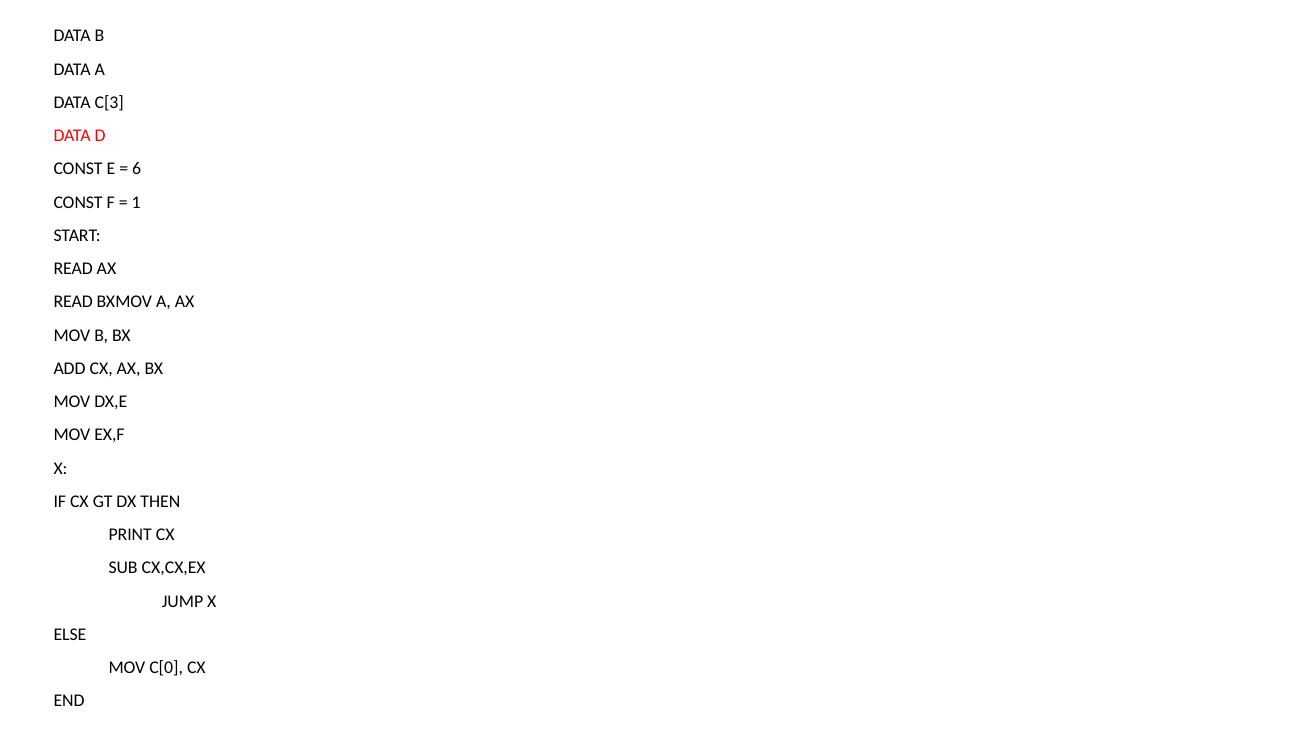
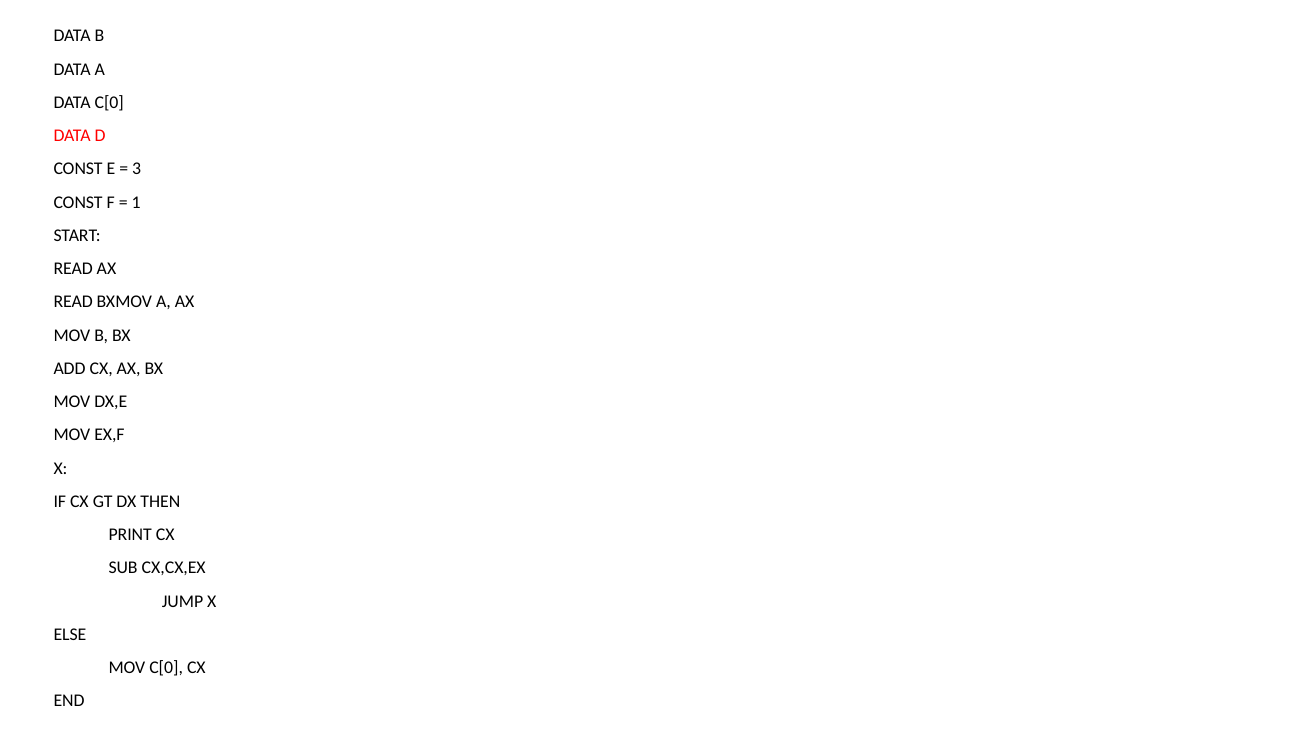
DATA C[3: C[3 -> C[0
6: 6 -> 3
